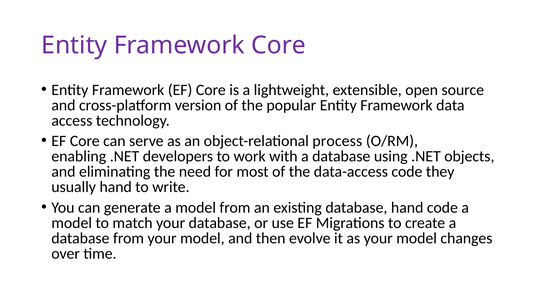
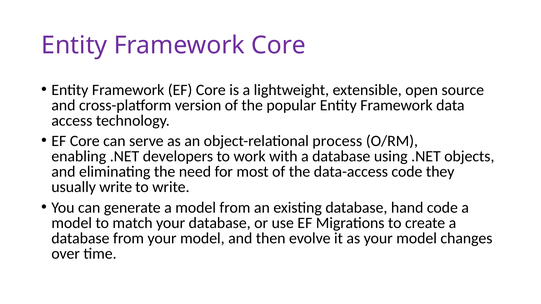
usually hand: hand -> write
